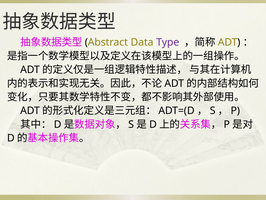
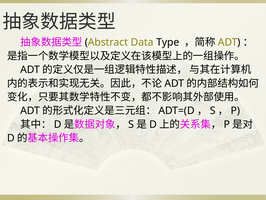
Type colour: purple -> black
